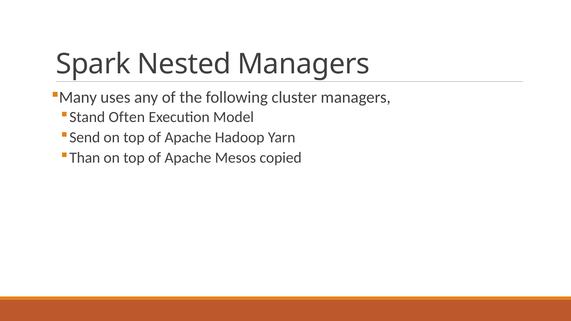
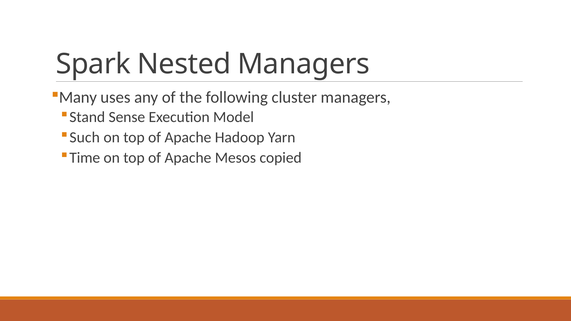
Often: Often -> Sense
Send: Send -> Such
Than: Than -> Time
